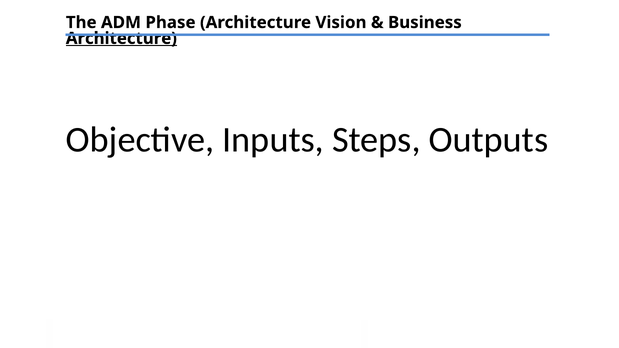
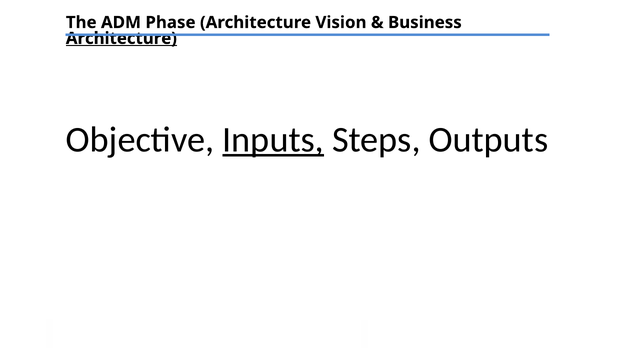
Inputs underline: none -> present
